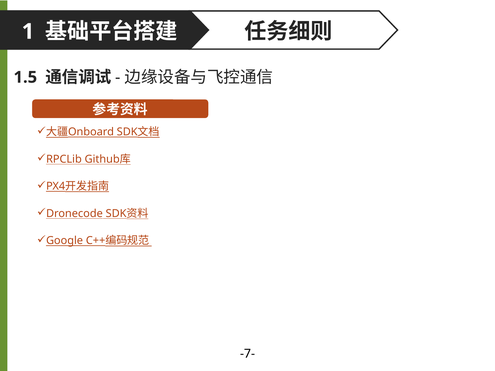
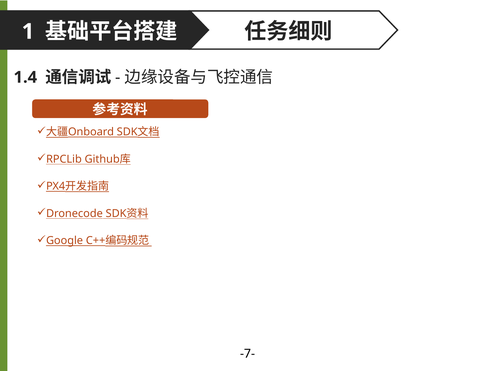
1.5: 1.5 -> 1.4
